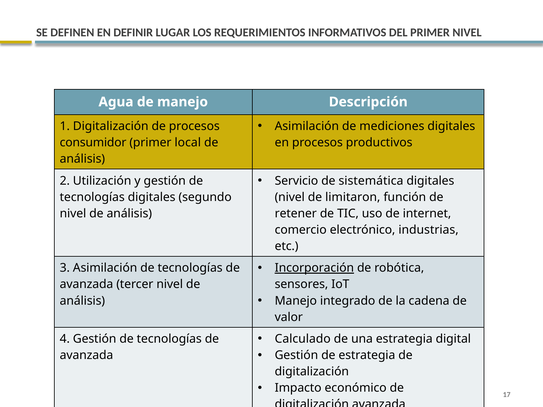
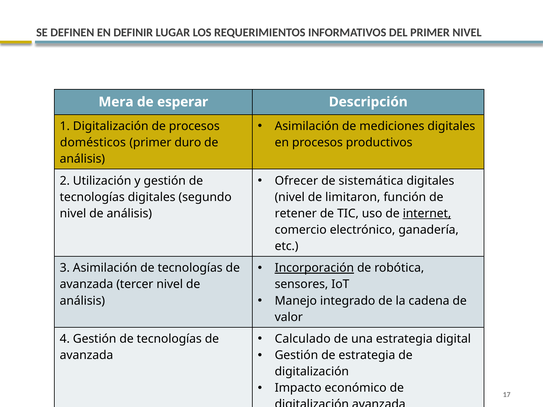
Agua: Agua -> Mera
de manejo: manejo -> esperar
consumidor: consumidor -> domésticos
local: local -> duro
Servicio: Servicio -> Ofrecer
internet underline: none -> present
industrias: industrias -> ganadería
